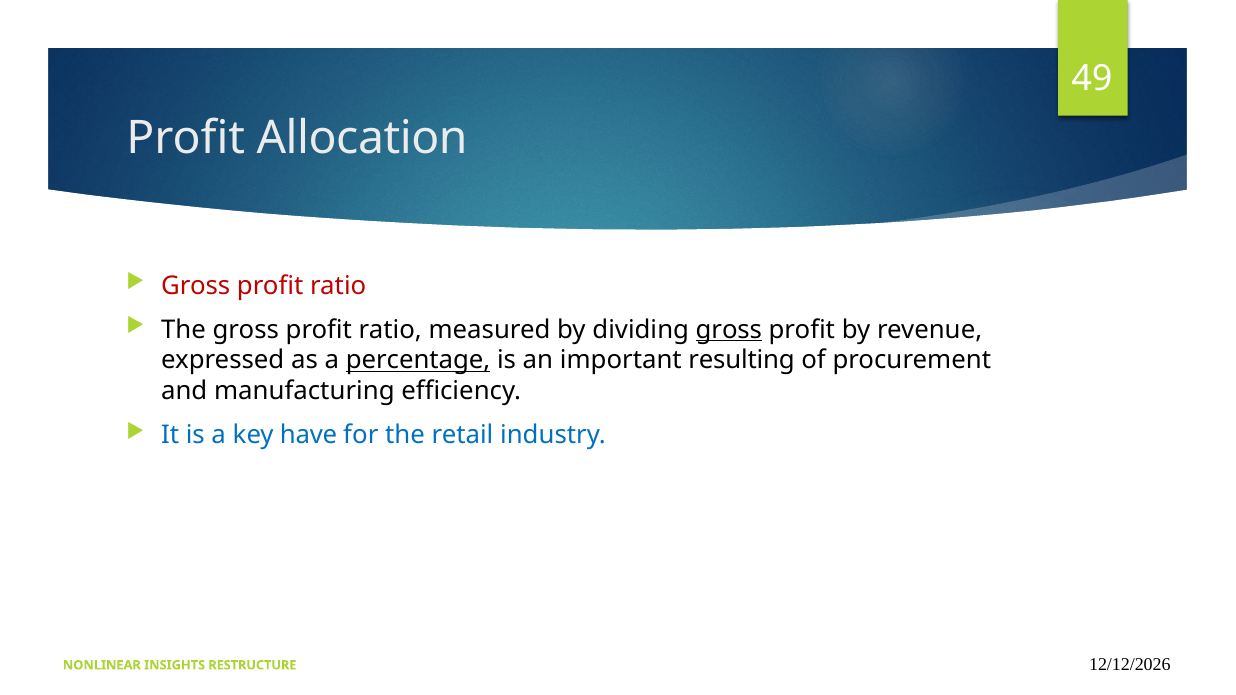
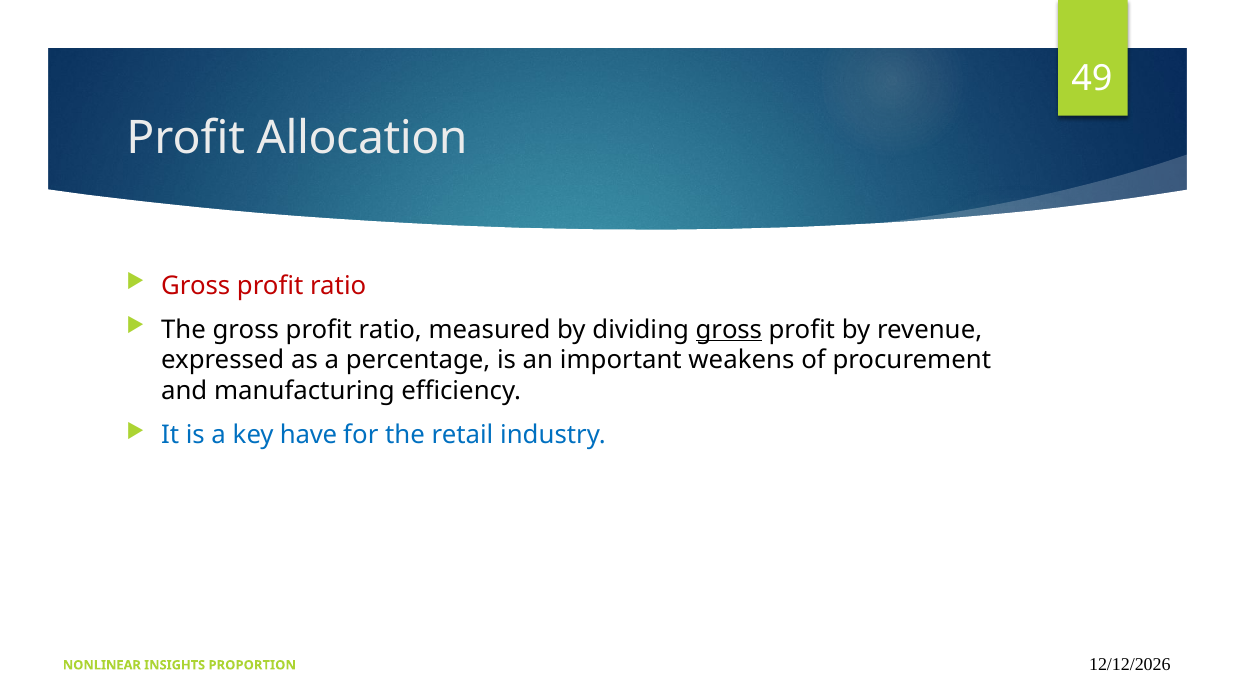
percentage underline: present -> none
resulting: resulting -> weakens
RESTRUCTURE: RESTRUCTURE -> PROPORTION
